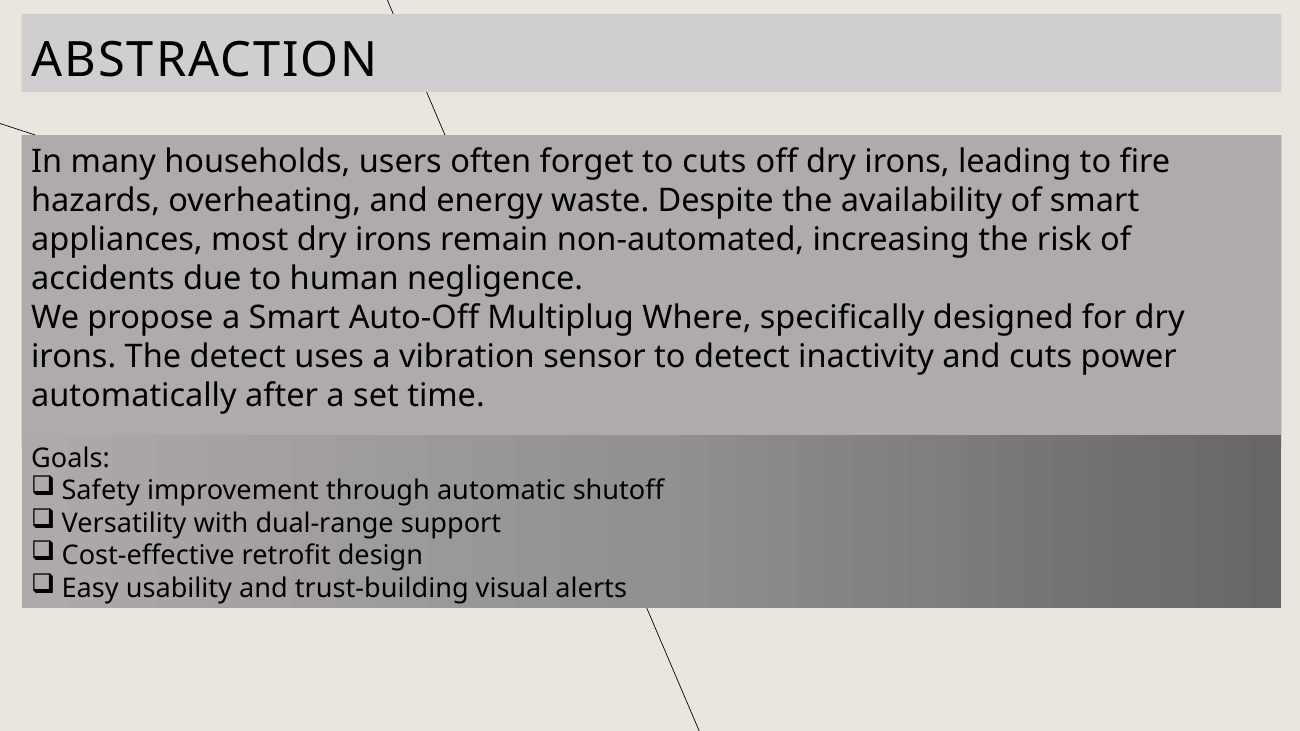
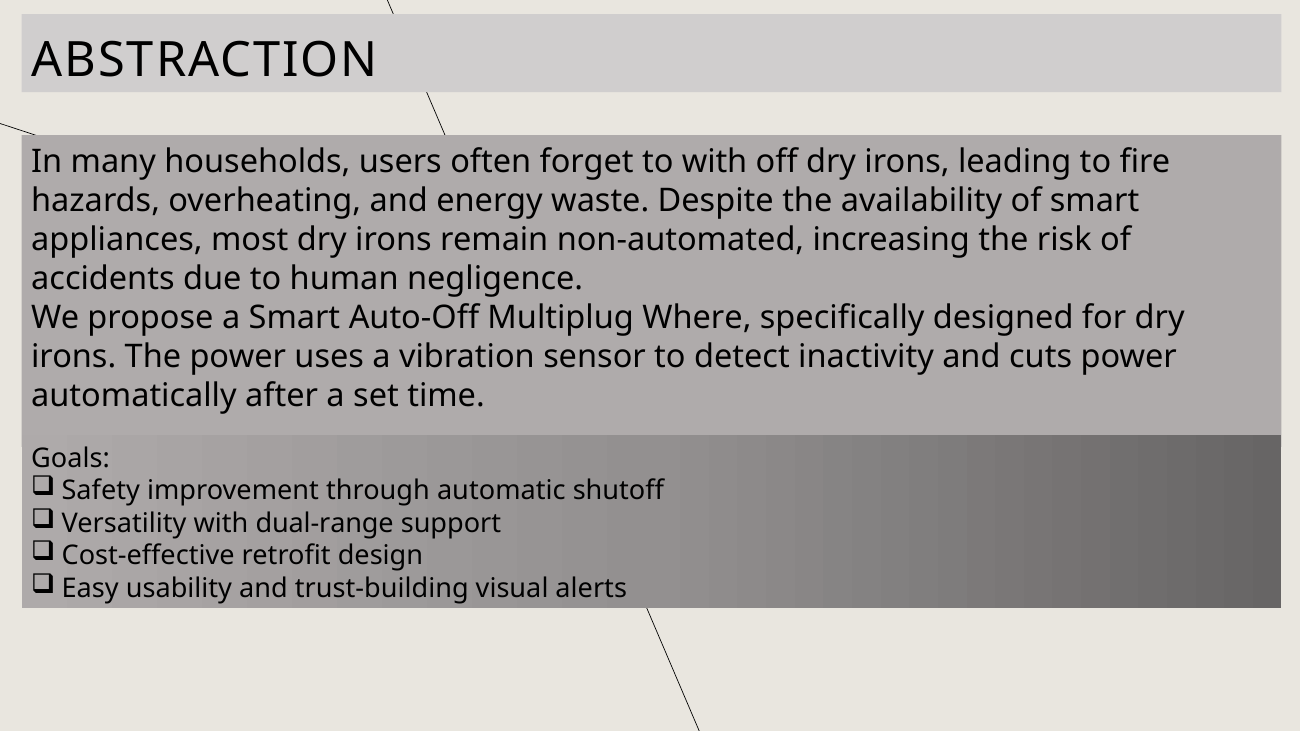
to cuts: cuts -> with
The detect: detect -> power
